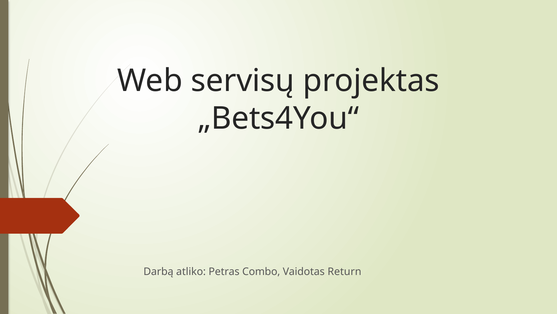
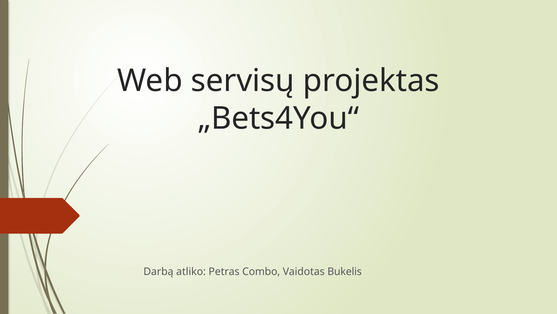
Return: Return -> Bukelis
